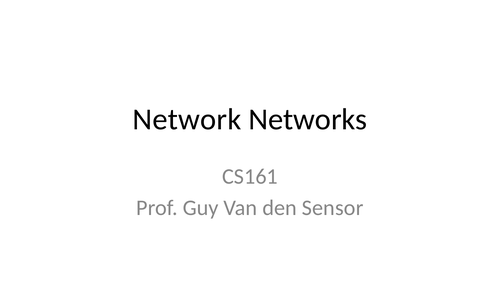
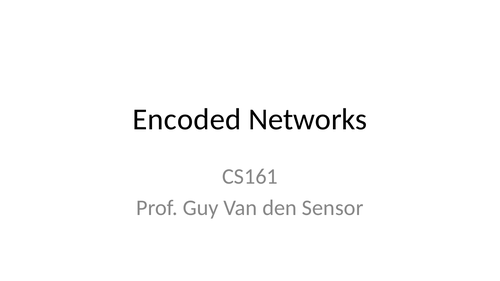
Network: Network -> Encoded
